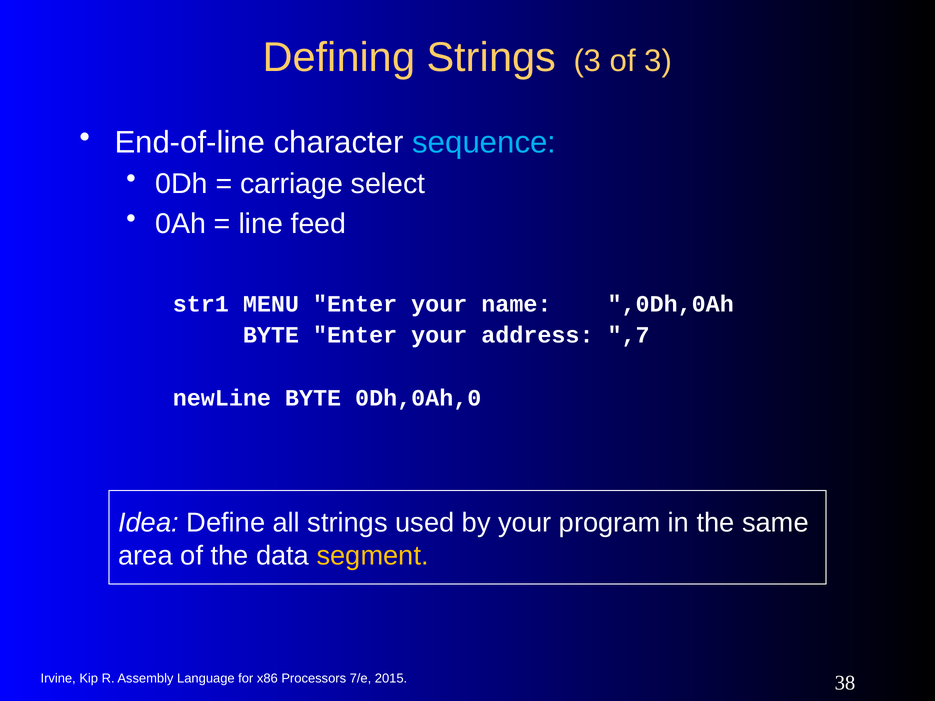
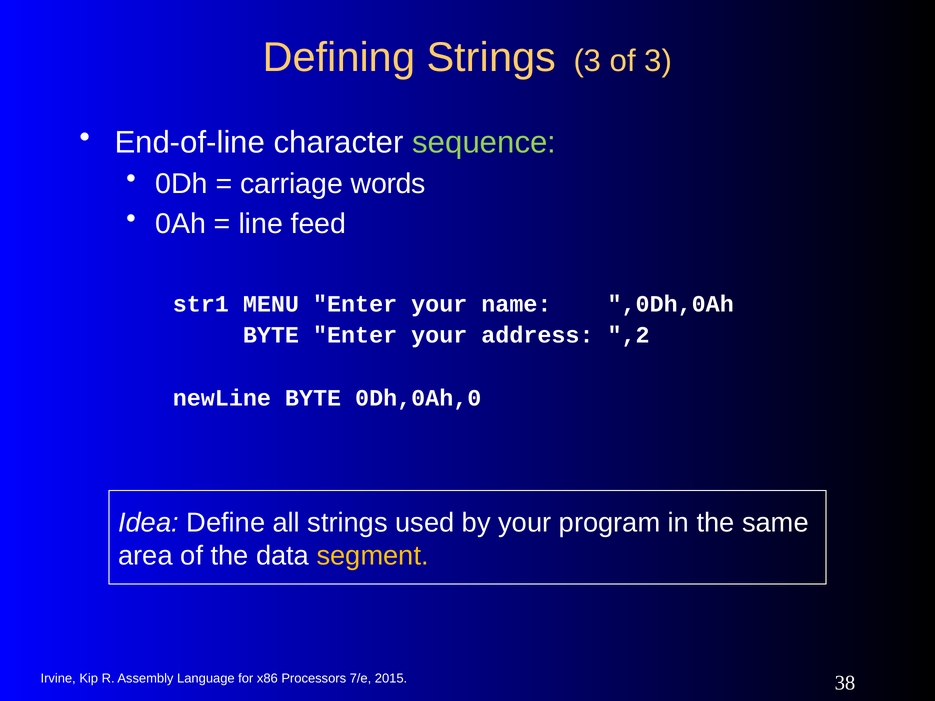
sequence colour: light blue -> light green
select: select -> words
,7: ,7 -> ,2
